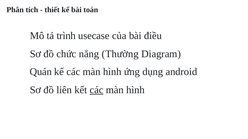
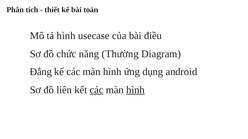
tả trình: trình -> hình
Quán: Quán -> Đắng
hình at (135, 90) underline: none -> present
